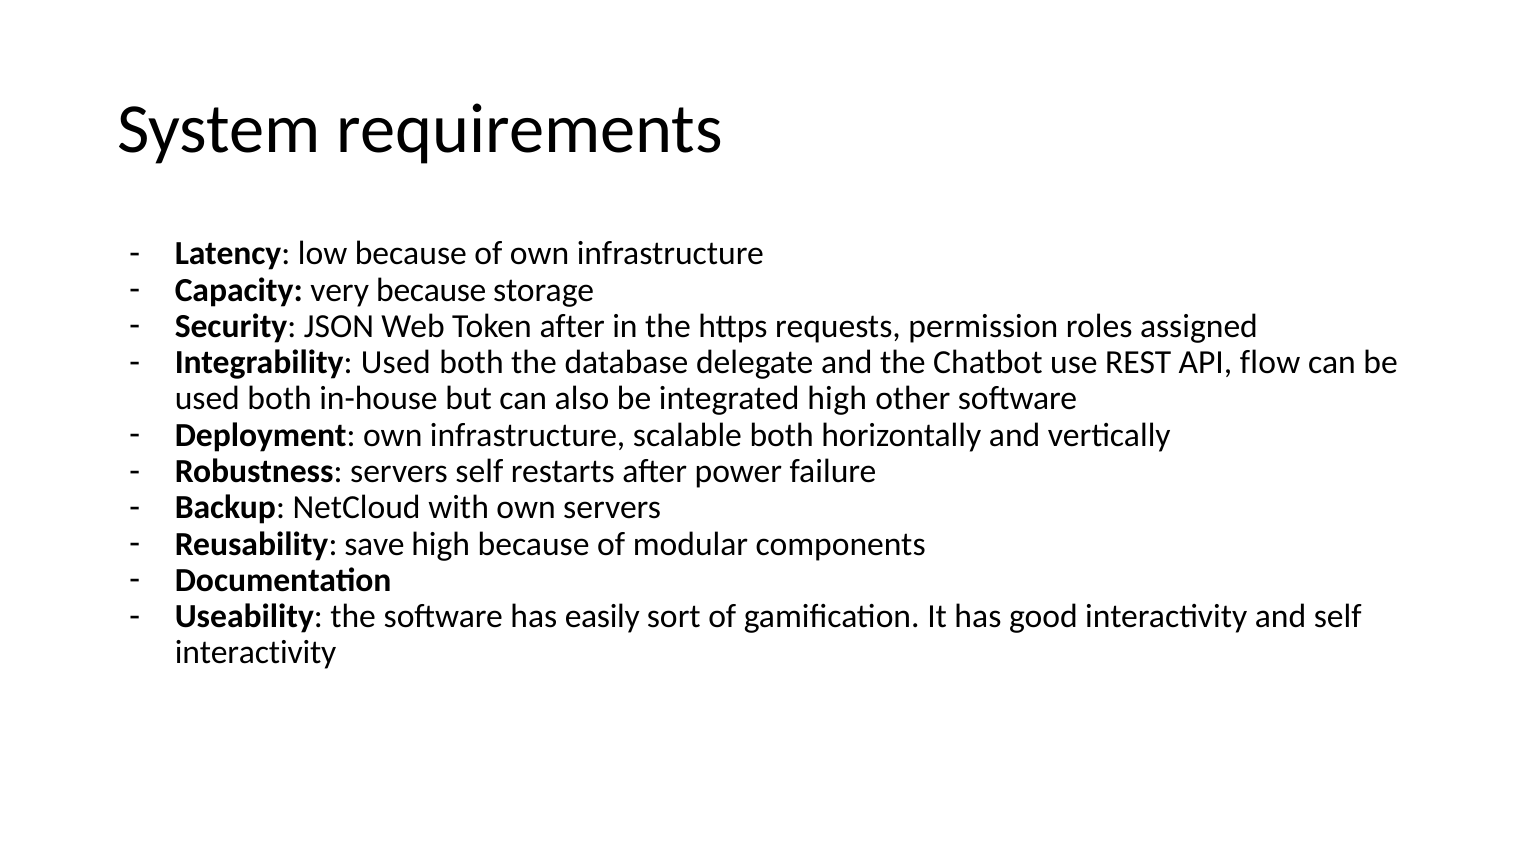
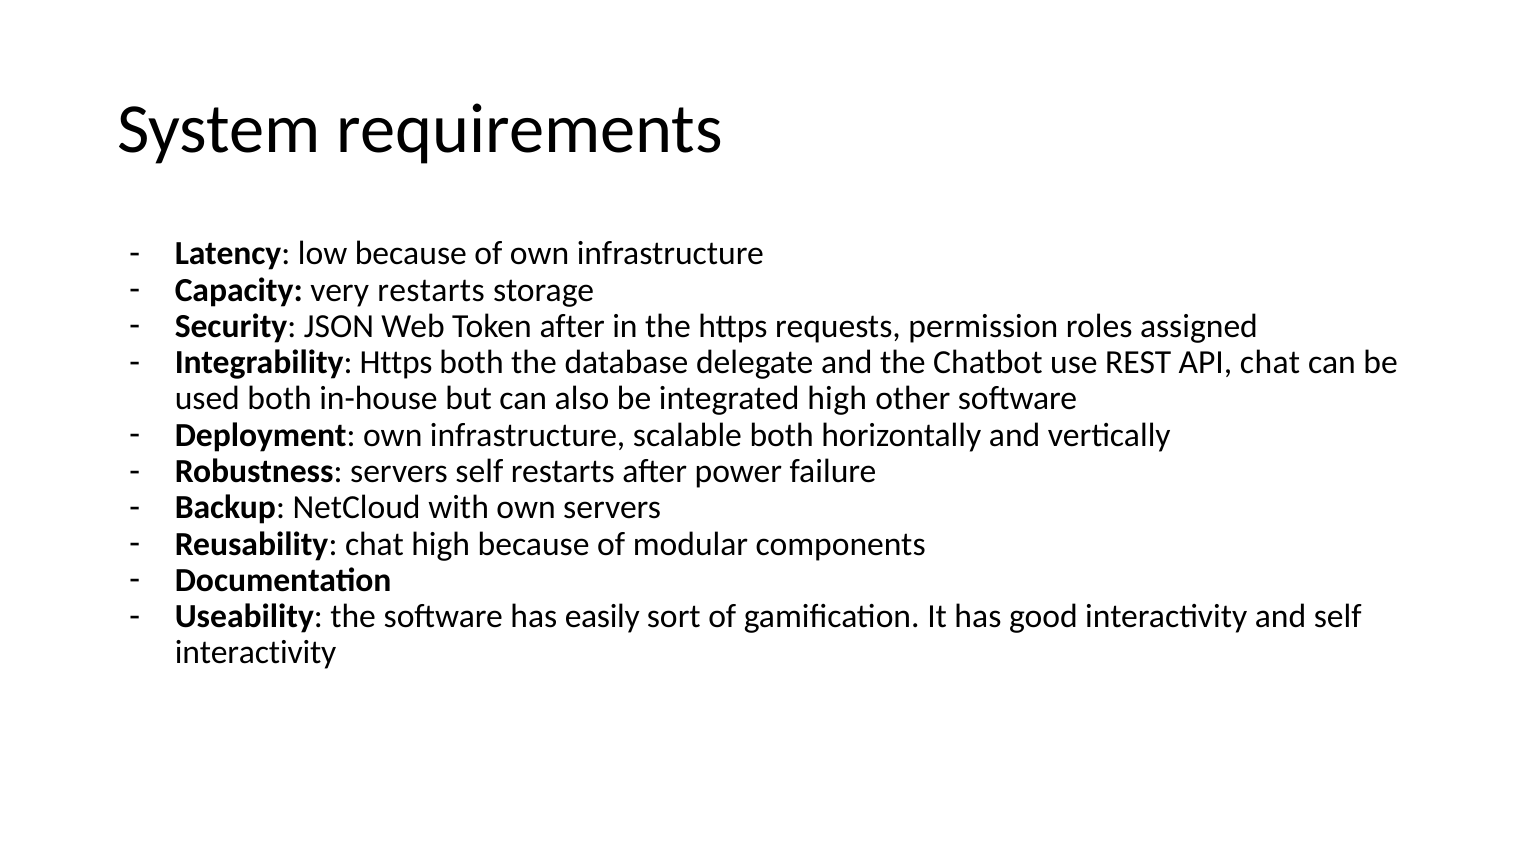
very because: because -> restarts
Integrability Used: Used -> Https
API flow: flow -> chat
Reusability save: save -> chat
